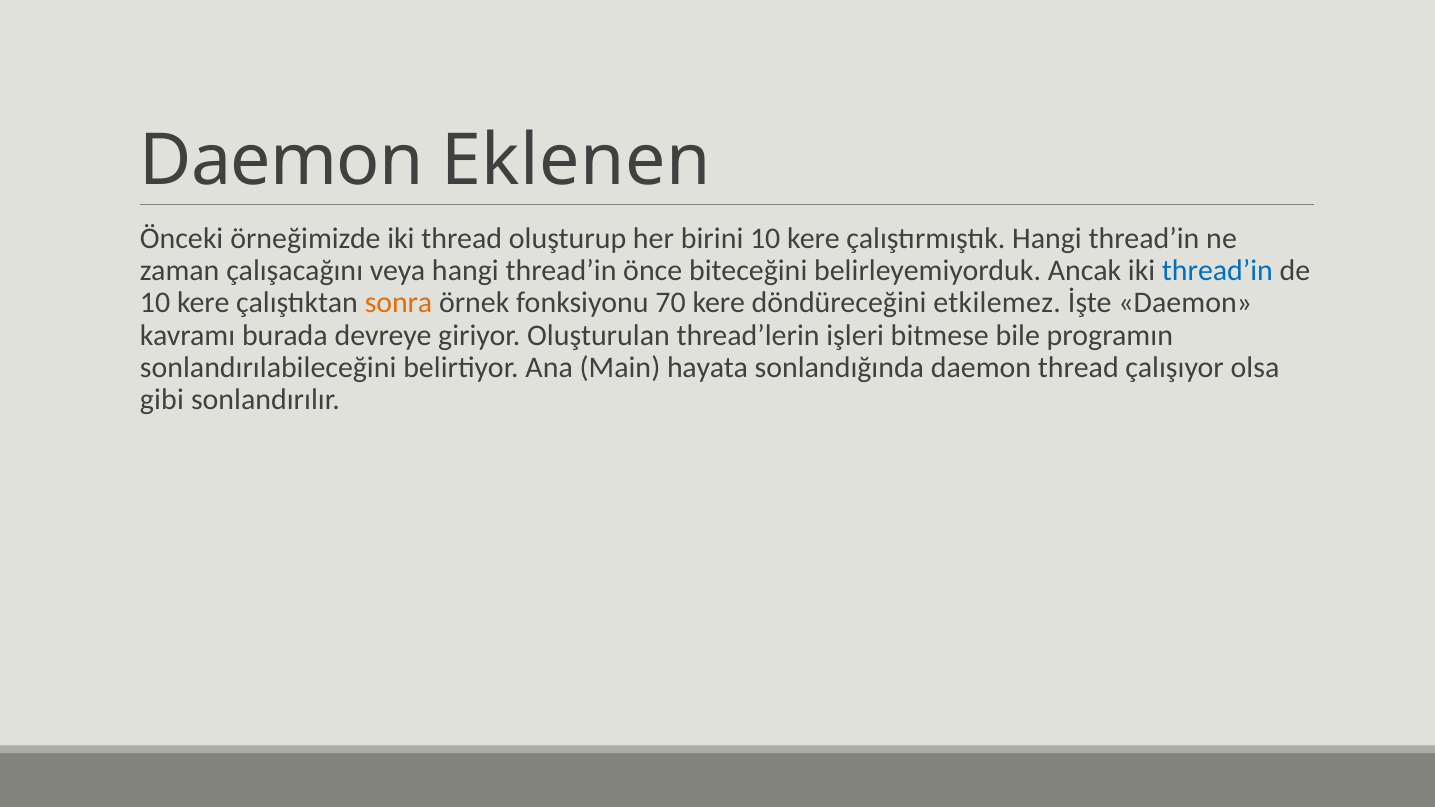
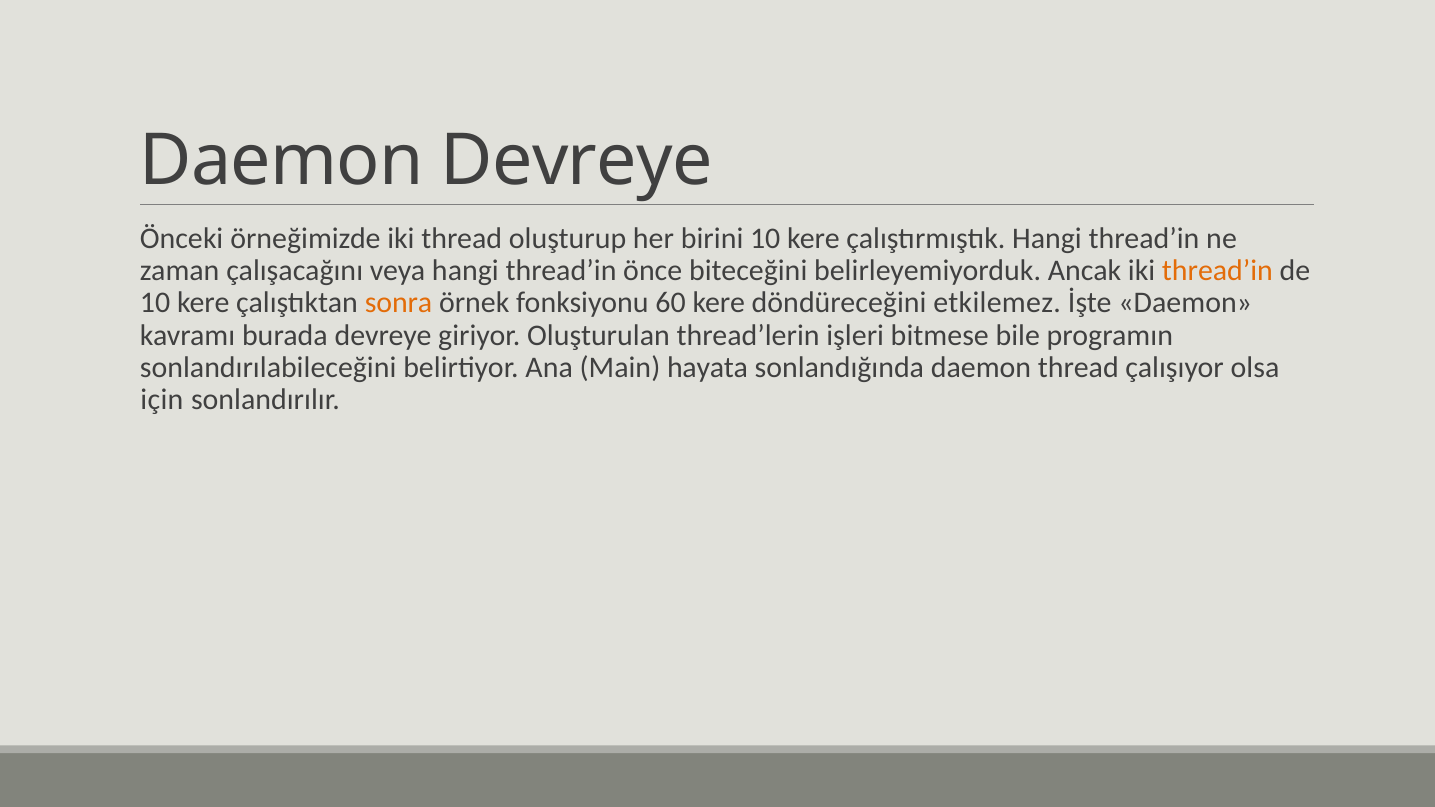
Daemon Eklenen: Eklenen -> Devreye
thread’in at (1217, 271) colour: blue -> orange
70: 70 -> 60
gibi: gibi -> için
